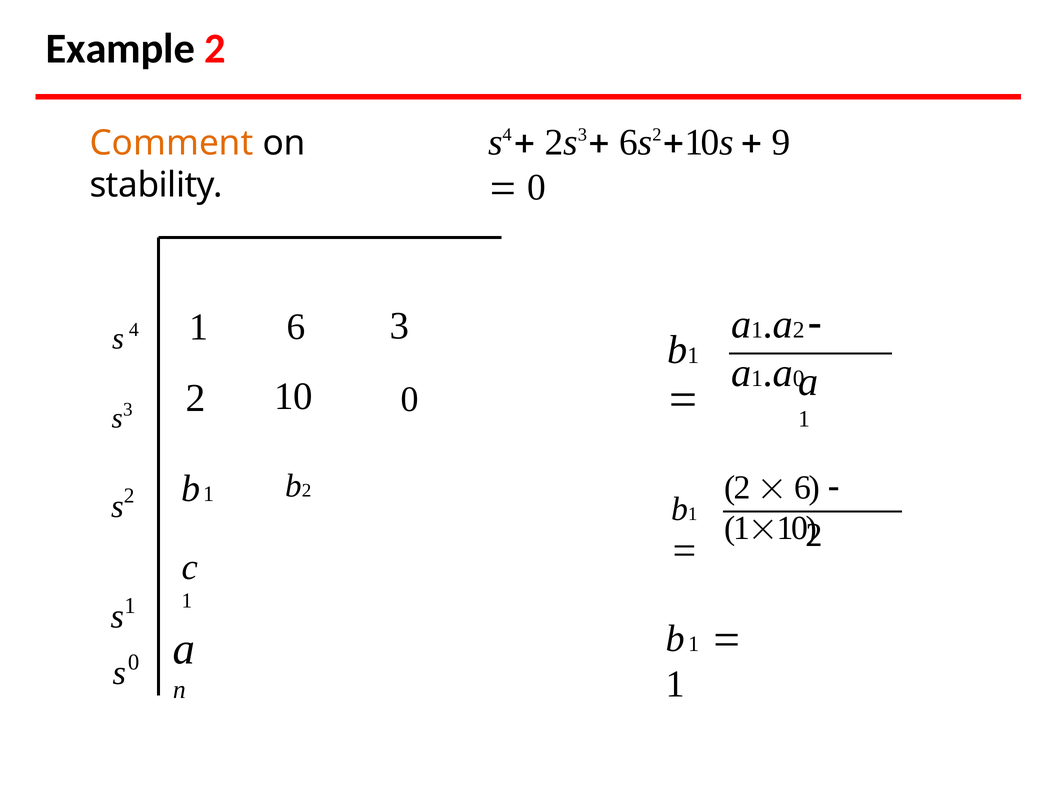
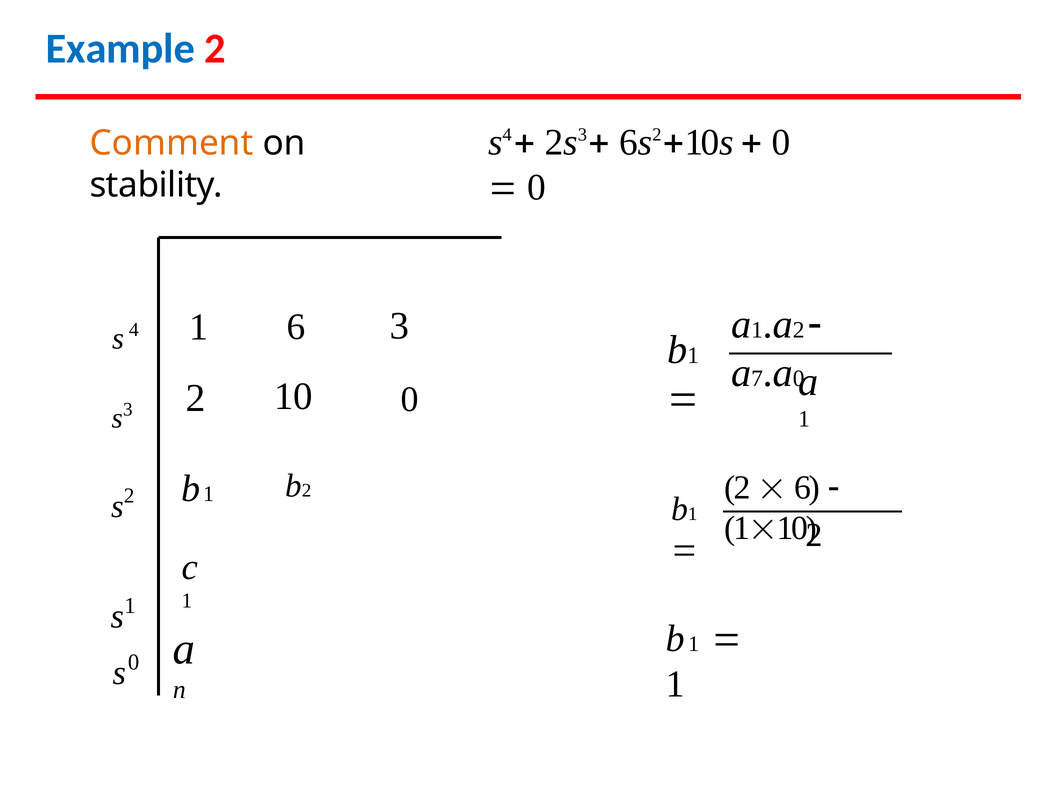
Example colour: black -> blue
9 at (781, 142): 9 -> 0
1 at (757, 378): 1 -> 7
